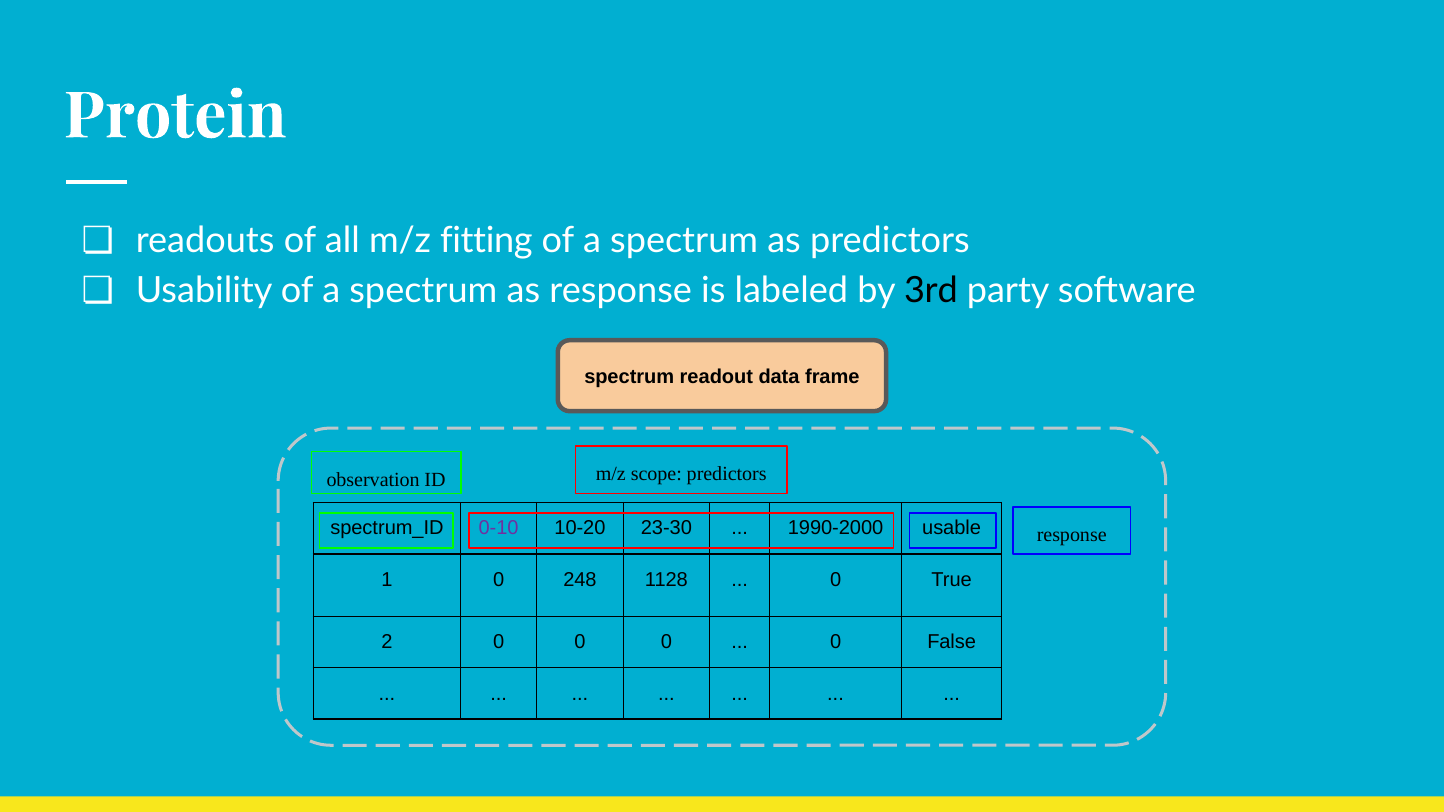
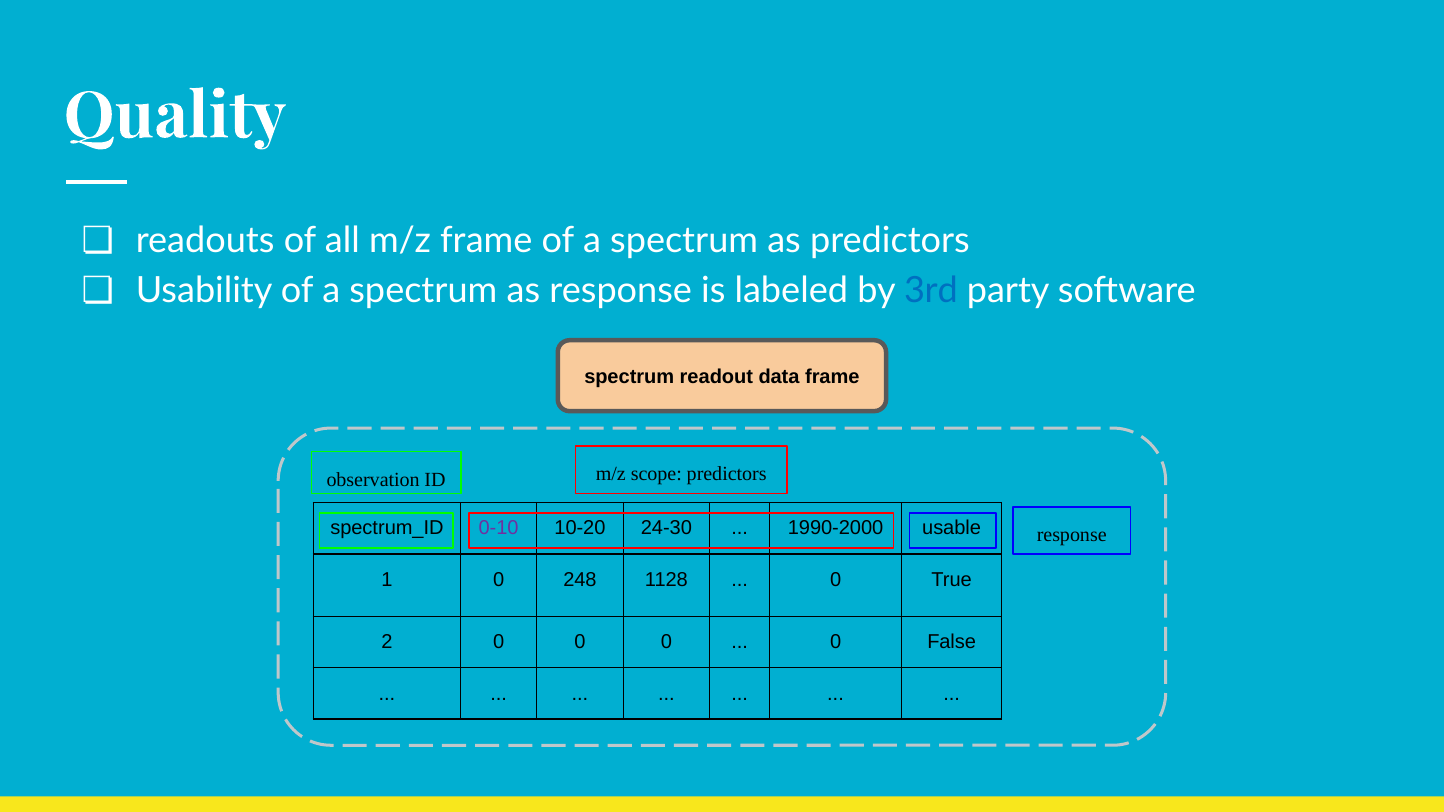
Protein: Protein -> Quality
m/z fitting: fitting -> frame
3rd colour: black -> blue
23-30: 23-30 -> 24-30
